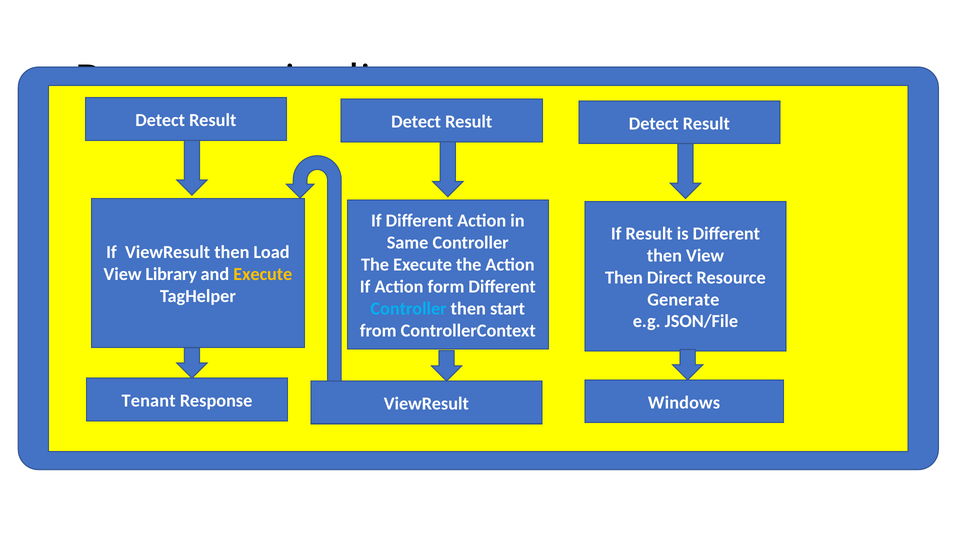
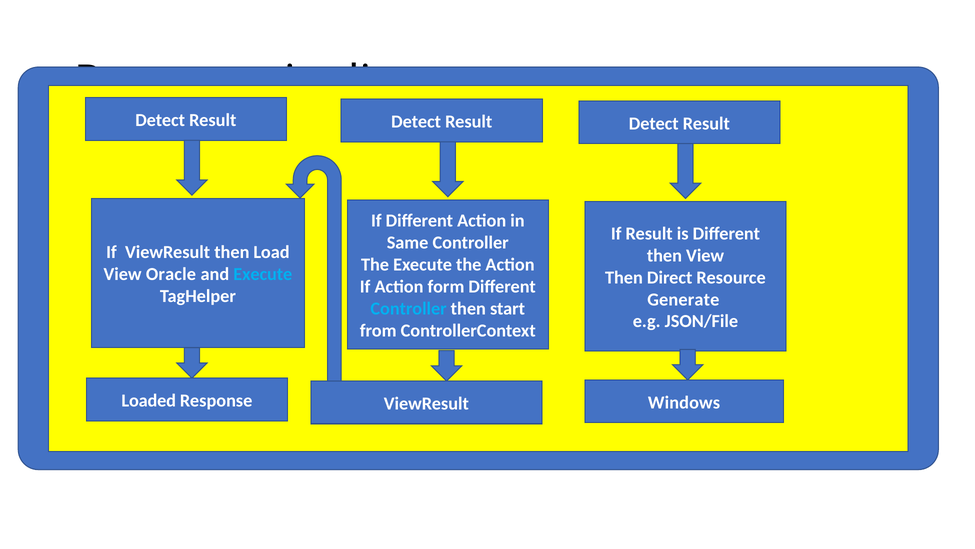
Library: Library -> Oracle
Execute at (263, 274) colour: yellow -> light blue
Tenant: Tenant -> Loaded
